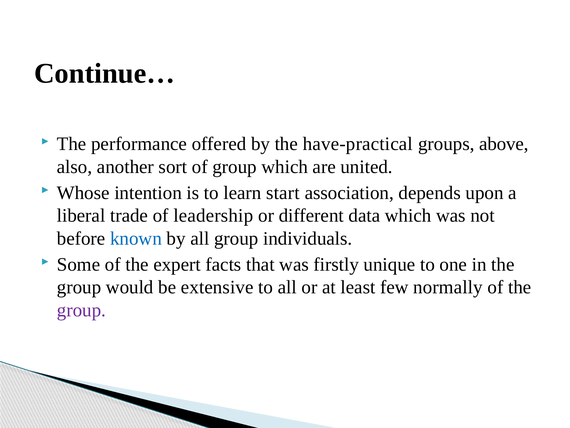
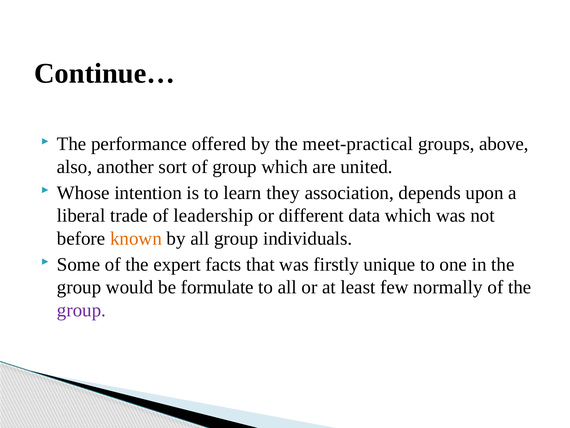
have-practical: have-practical -> meet-practical
start: start -> they
known colour: blue -> orange
extensive: extensive -> formulate
